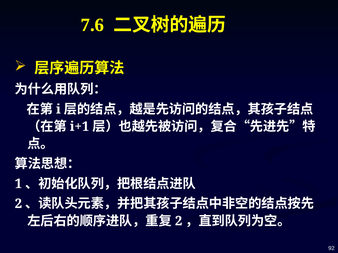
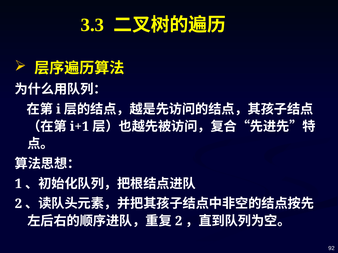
7.6: 7.6 -> 3.3
